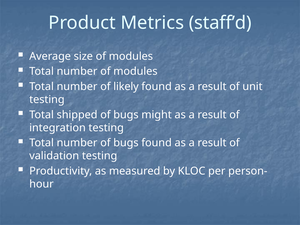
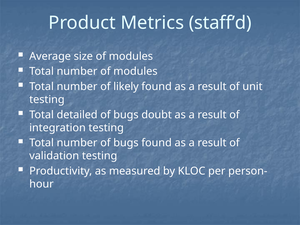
shipped: shipped -> detailed
might: might -> doubt
